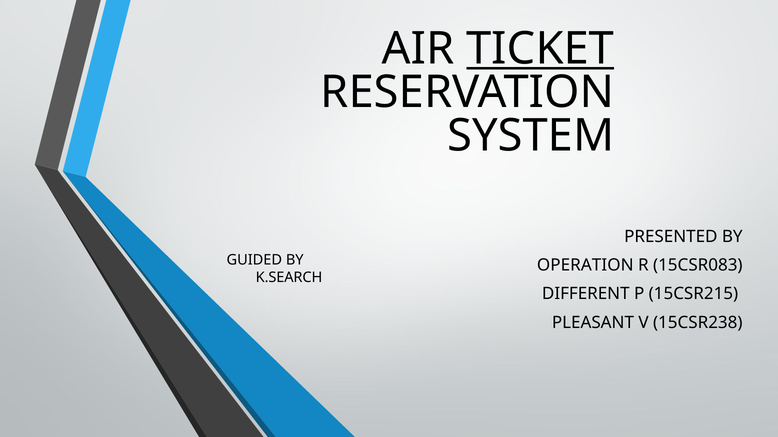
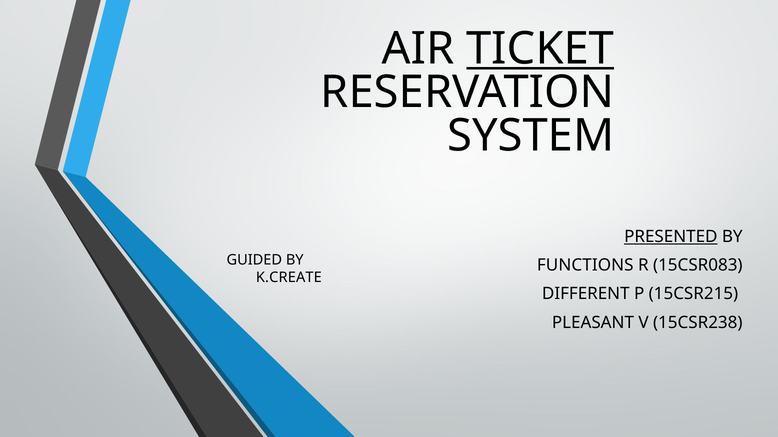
PRESENTED underline: none -> present
OPERATION: OPERATION -> FUNCTIONS
K.SEARCH: K.SEARCH -> K.CREATE
